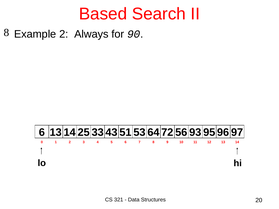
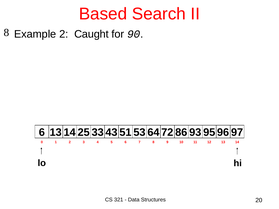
Always: Always -> Caught
56: 56 -> 86
